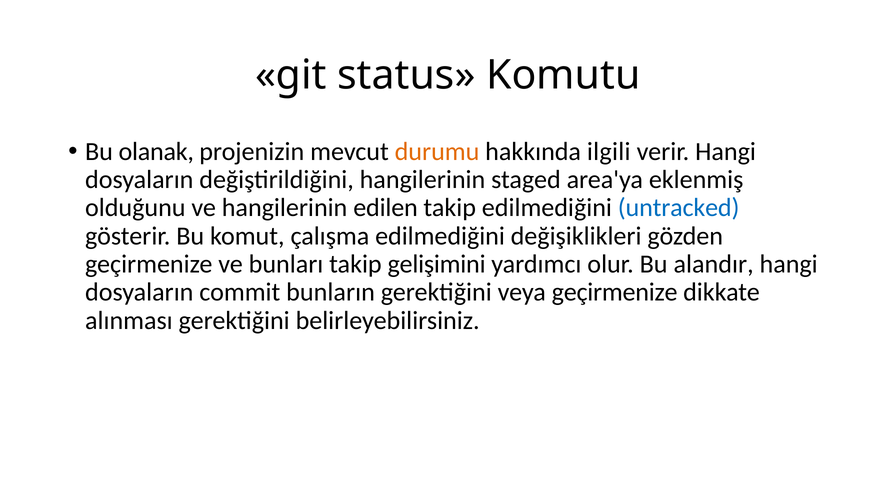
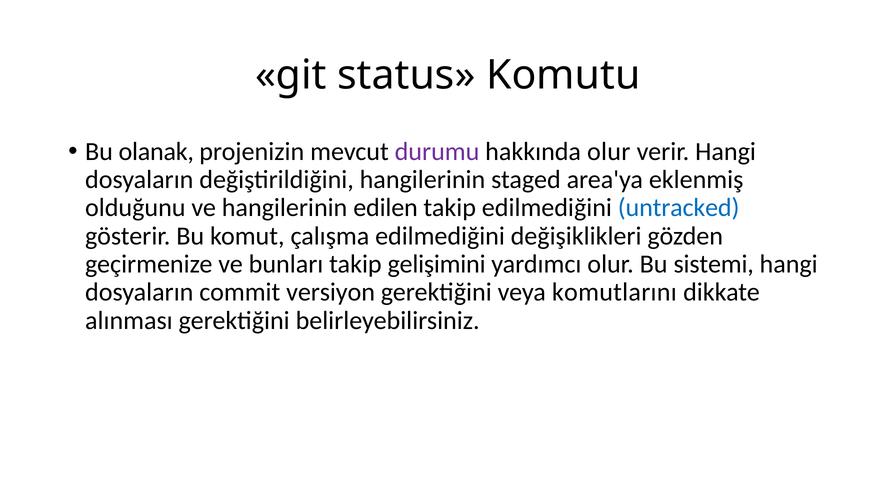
durumu colour: orange -> purple
hakkında ilgili: ilgili -> olur
alandır: alandır -> sistemi
bunların: bunların -> versiyon
veya geçirmenize: geçirmenize -> komutlarını
